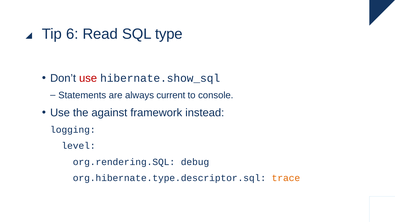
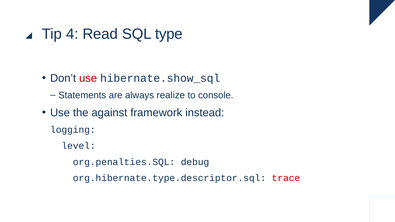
6: 6 -> 4
current: current -> realize
org.rendering.SQL: org.rendering.SQL -> org.penalties.SQL
trace colour: orange -> red
